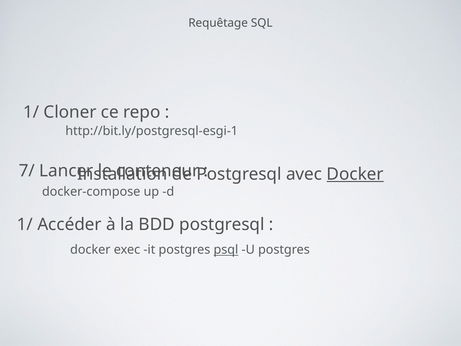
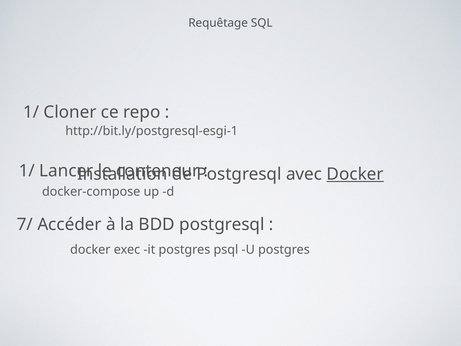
7/ at (27, 171): 7/ -> 1/
1/ at (25, 225): 1/ -> 7/
psql underline: present -> none
